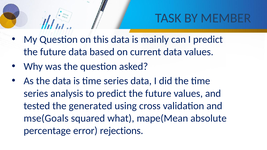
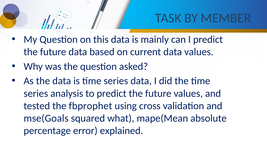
generated: generated -> fbprophet
rejections: rejections -> explained
